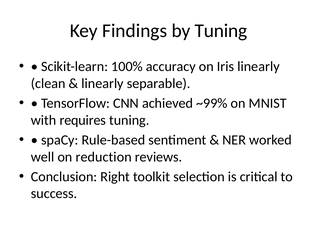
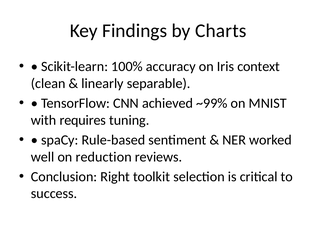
by Tuning: Tuning -> Charts
Iris linearly: linearly -> context
